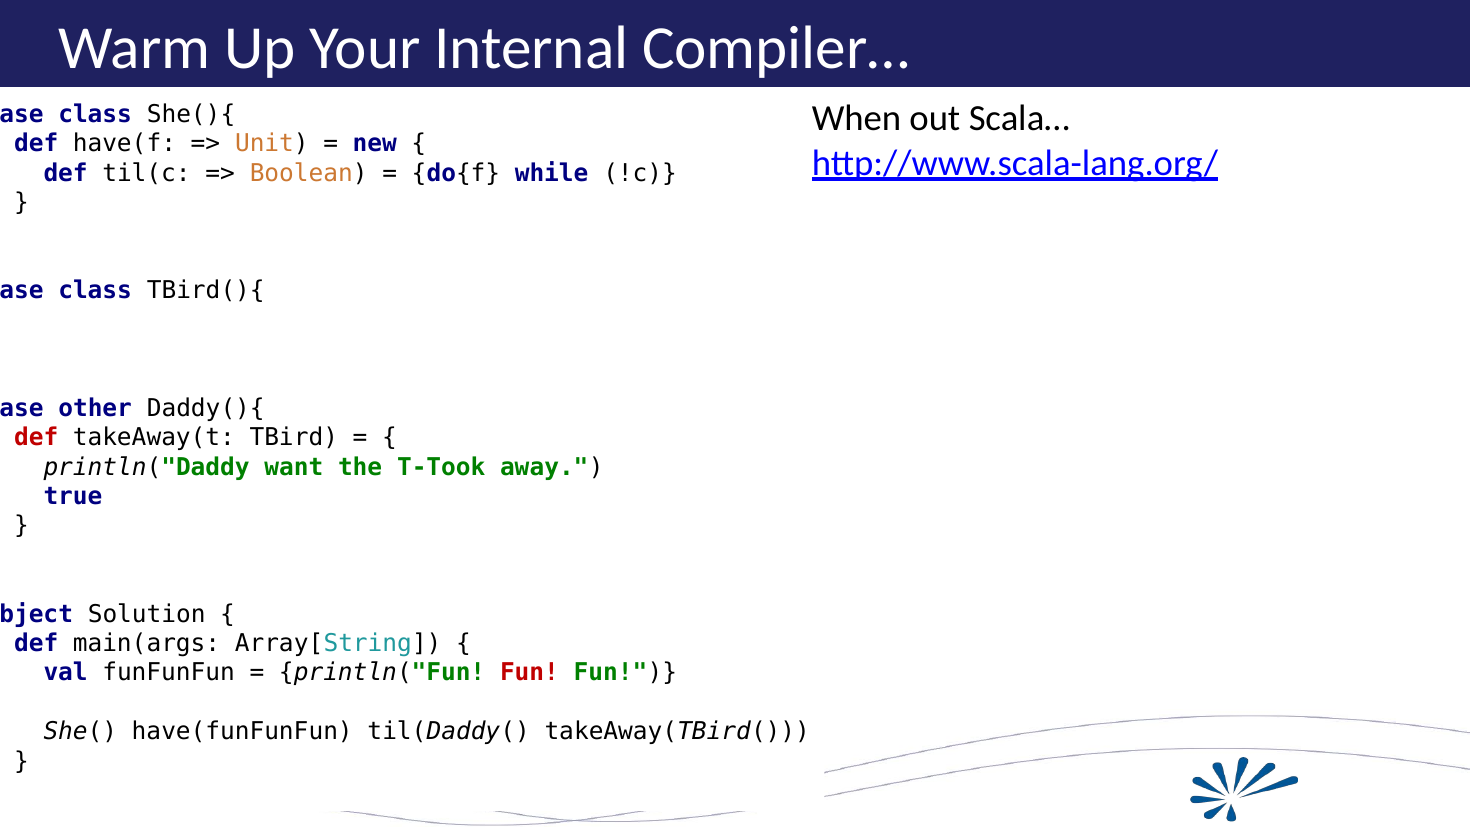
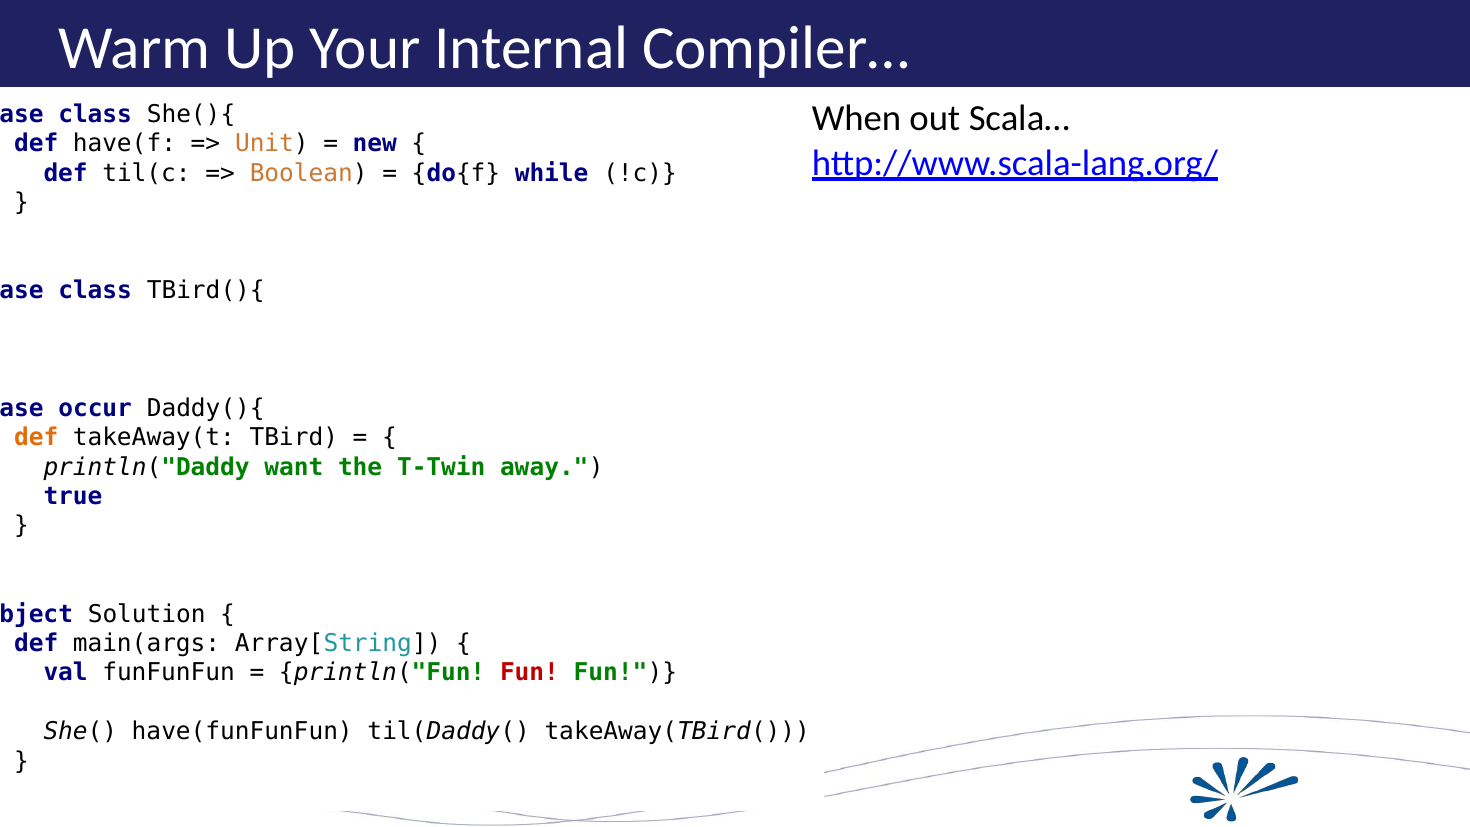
other: other -> occur
def at (36, 438) colour: red -> orange
T-Took: T-Took -> T-Twin
